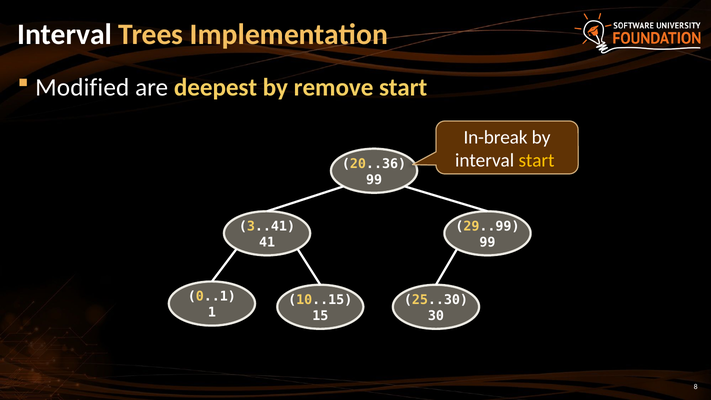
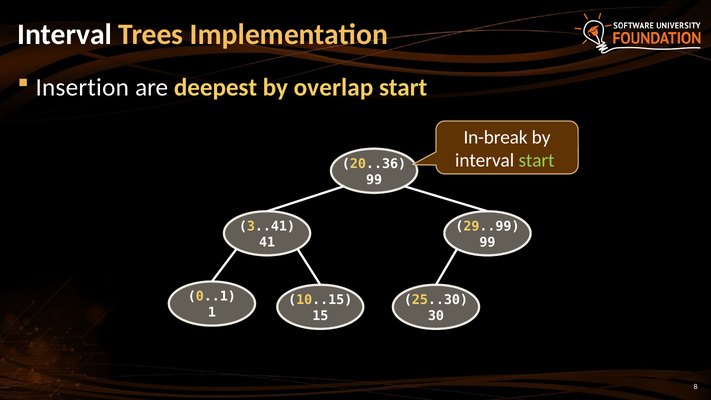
Modified: Modified -> Insertion
remove: remove -> overlap
start at (537, 160) colour: yellow -> light green
